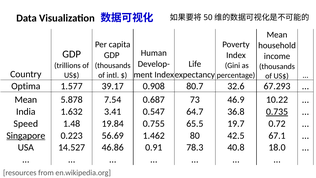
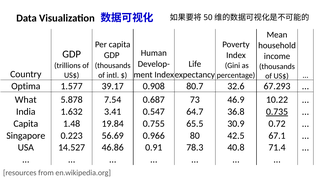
Mean at (26, 100): Mean -> What
Speed at (26, 123): Speed -> Capita
19.7: 19.7 -> 30.9
Singapore underline: present -> none
1.462: 1.462 -> 0.966
18.0: 18.0 -> 71.4
